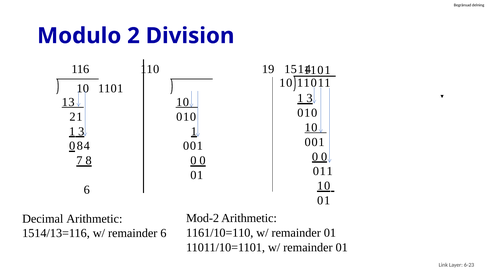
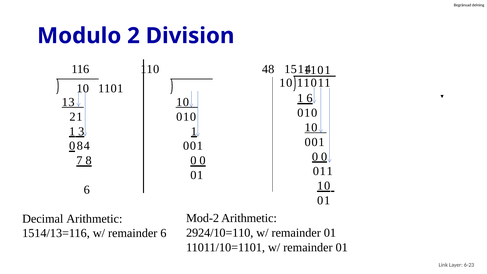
19: 19 -> 48
3 at (310, 98): 3 -> 6
1161/10=110: 1161/10=110 -> 2924/10=110
